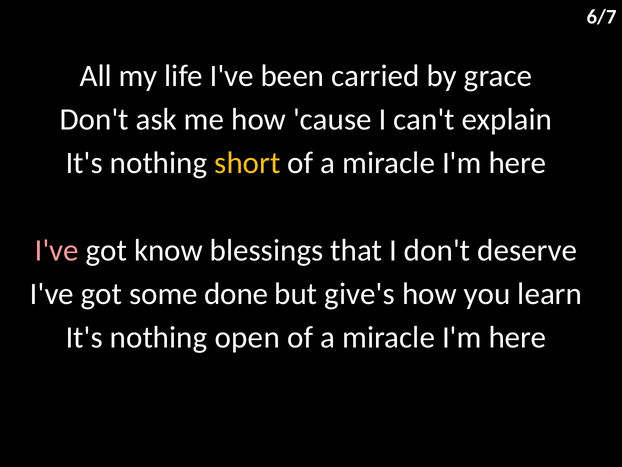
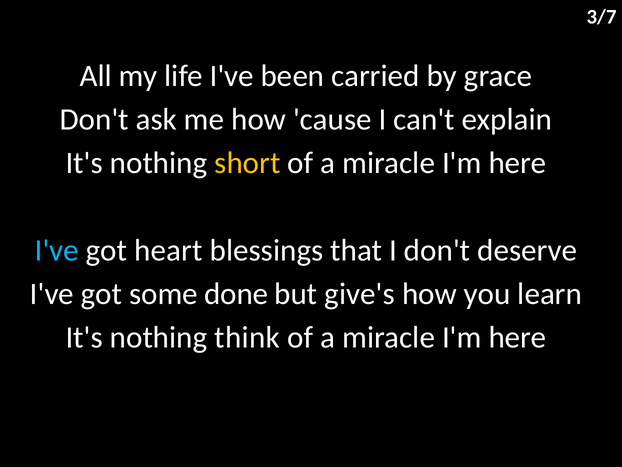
6/7: 6/7 -> 3/7
I've at (57, 250) colour: pink -> light blue
know: know -> heart
open: open -> think
